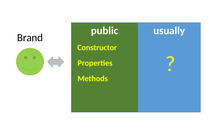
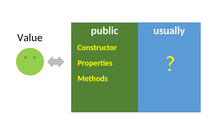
Brand: Brand -> Value
